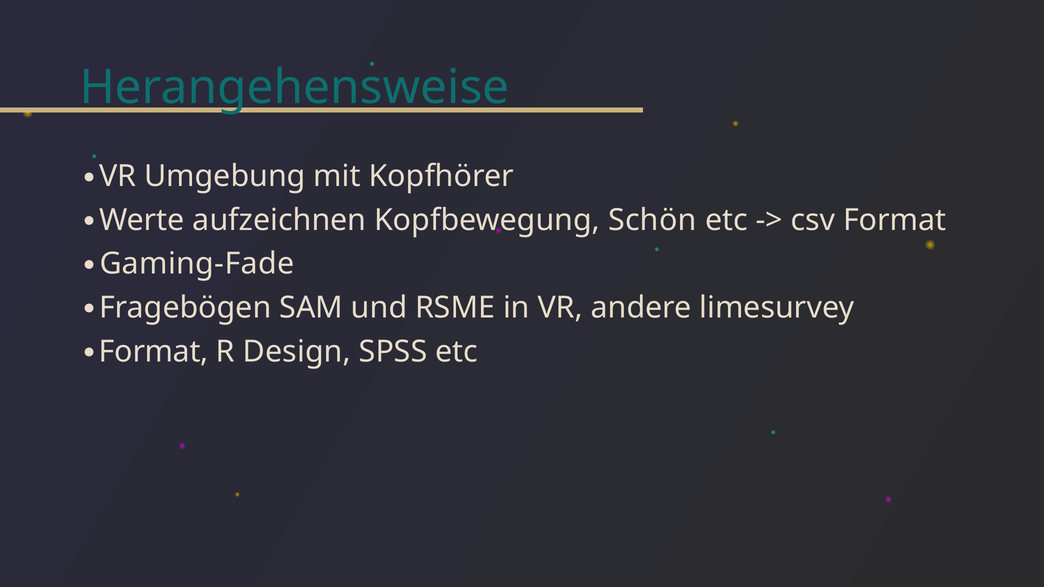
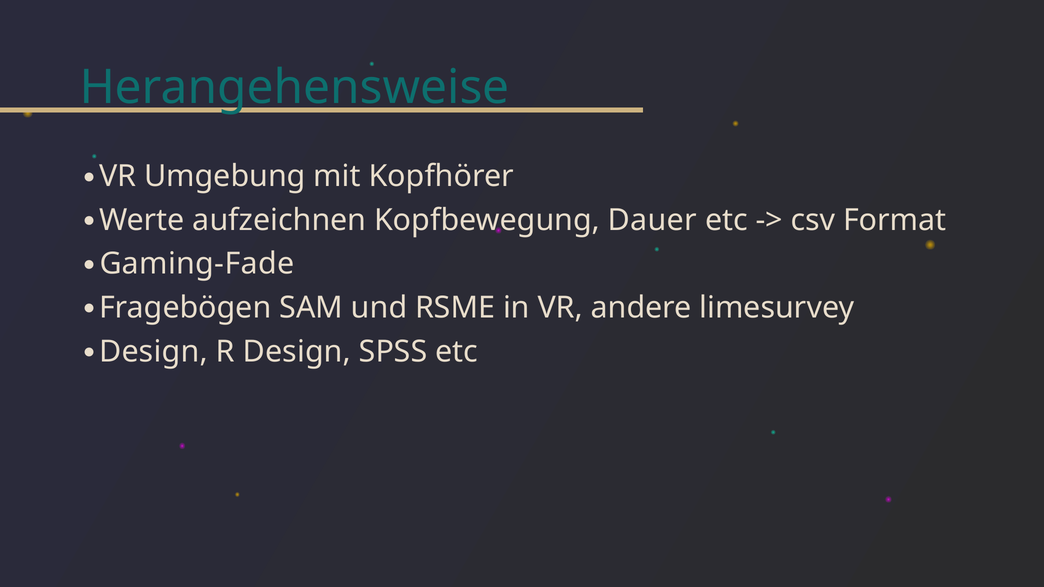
Schön: Schön -> Dauer
Format at (154, 352): Format -> Design
